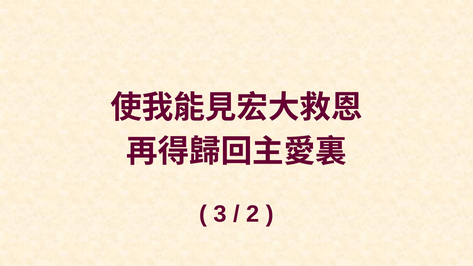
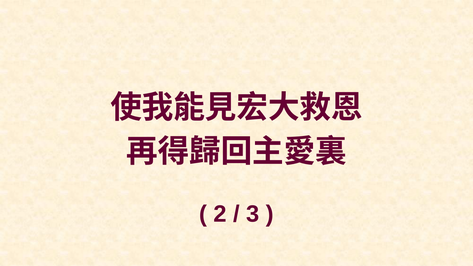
3: 3 -> 2
2: 2 -> 3
